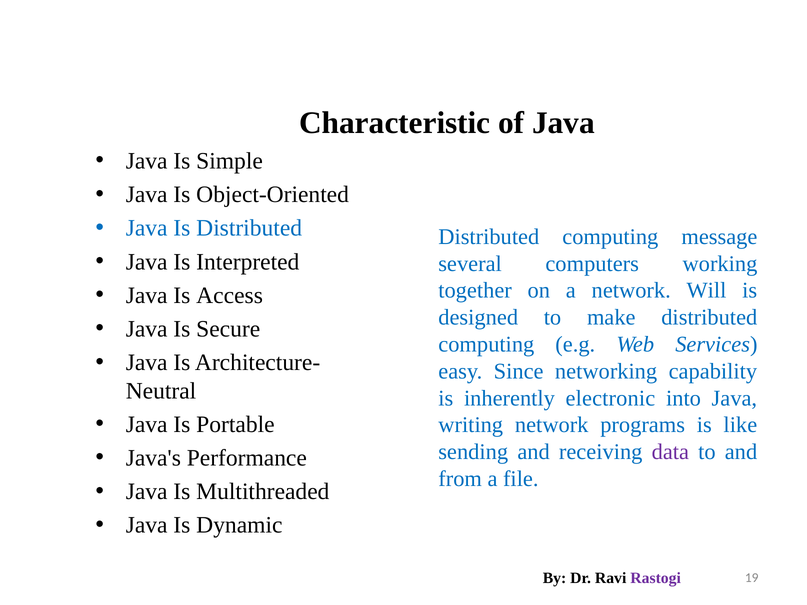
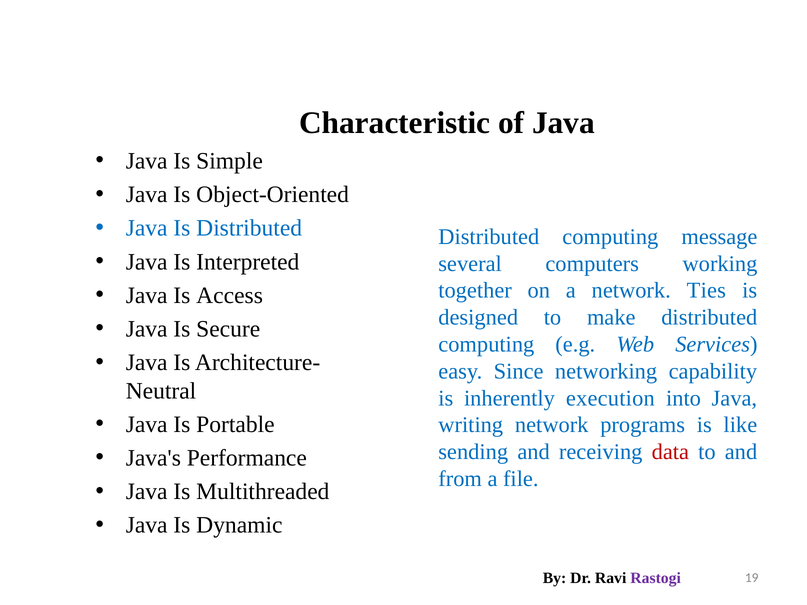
Will: Will -> Ties
electronic: electronic -> execution
data colour: purple -> red
